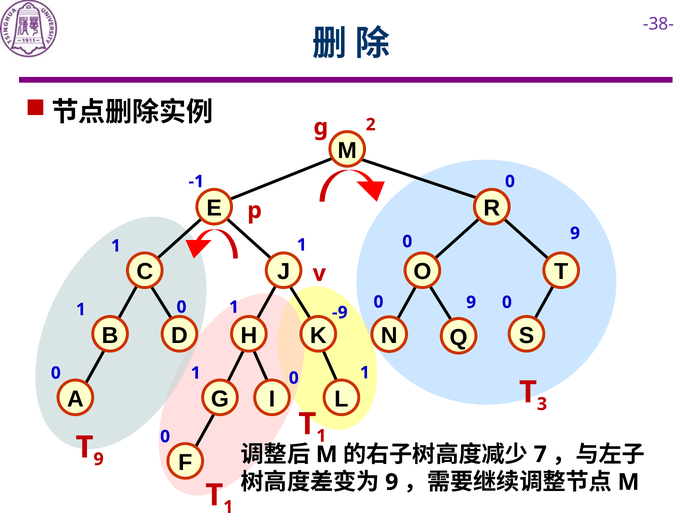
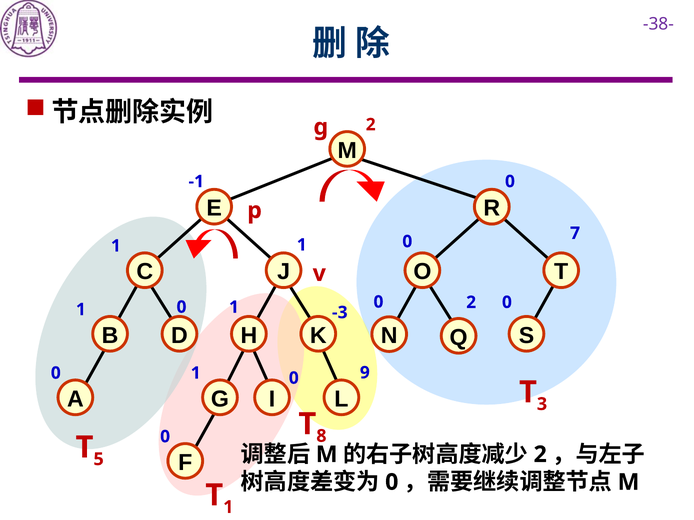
9 at (575, 233): 9 -> 7
9 at (471, 303): 9 -> 2
-9: -9 -> -3
0 1: 1 -> 9
1 at (321, 436): 1 -> 8
T 9: 9 -> 5
7 at (540, 455): 7 -> 2
9 at (392, 483): 9 -> 0
